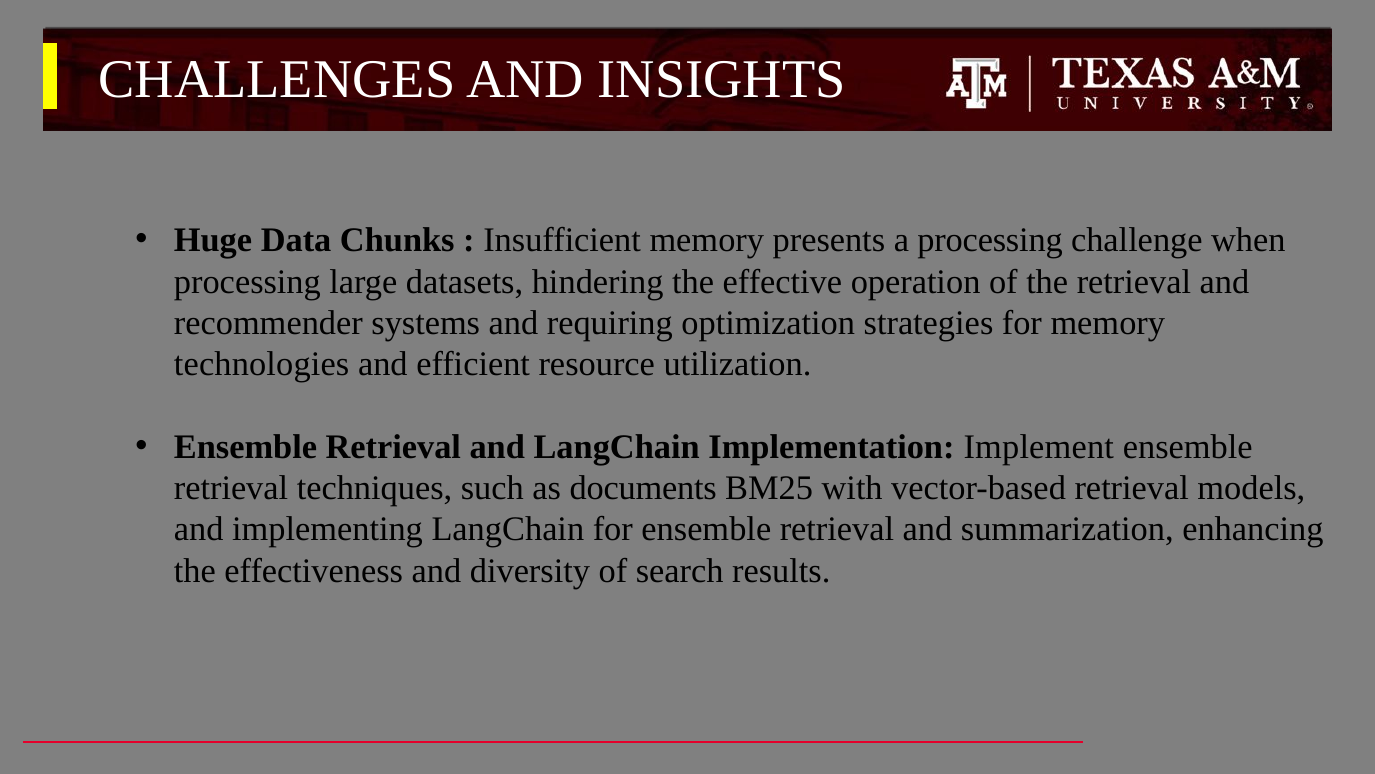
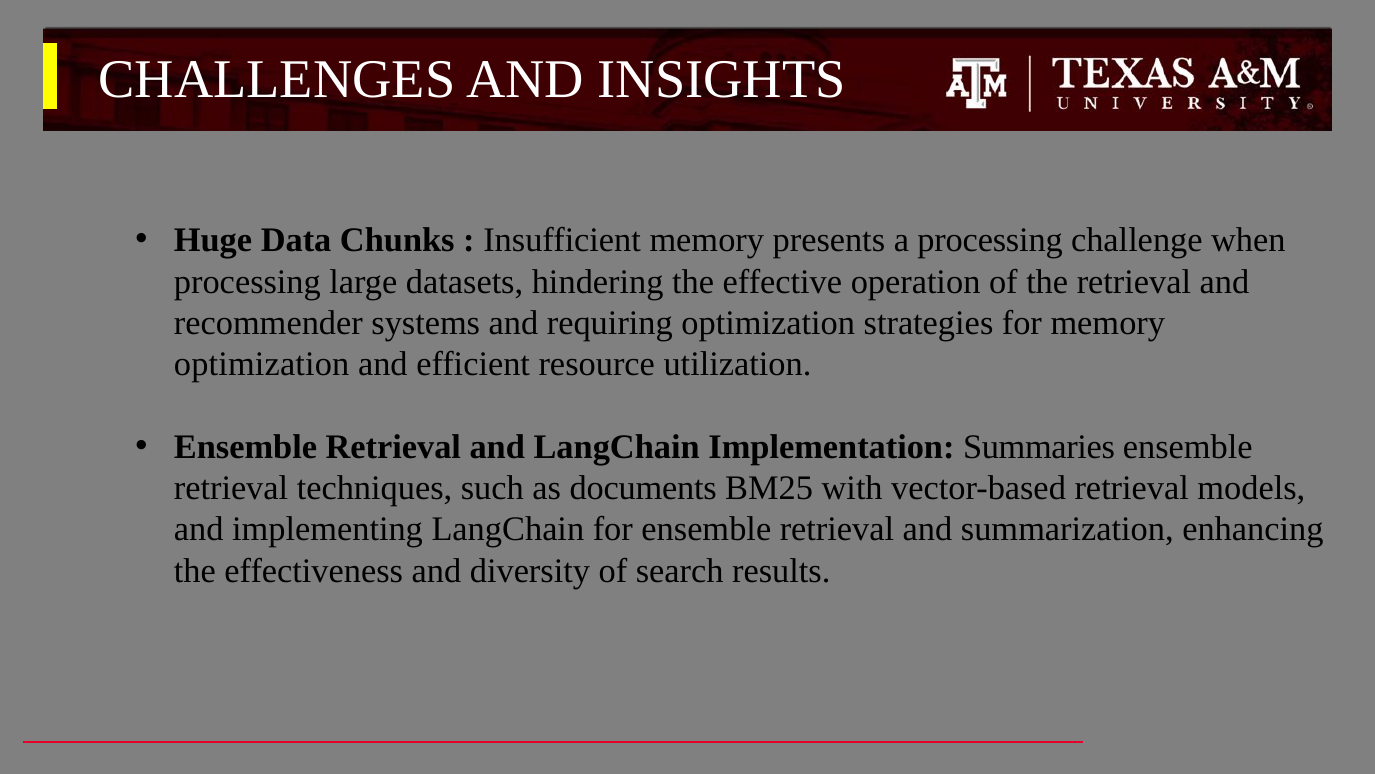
technologies at (262, 364): technologies -> optimization
Implement: Implement -> Summaries
